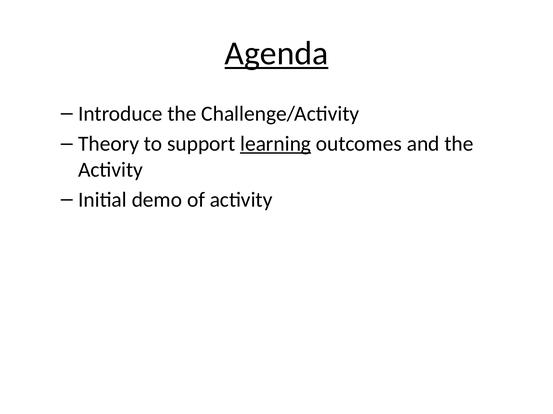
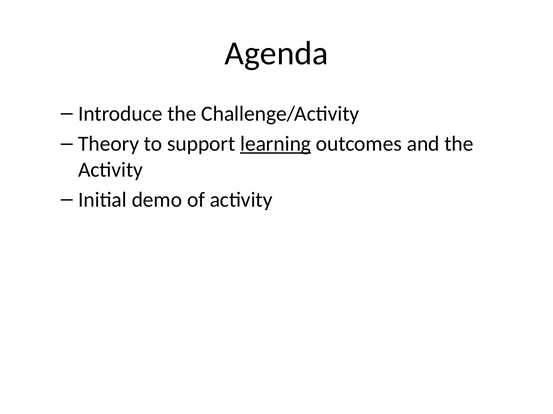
Agenda underline: present -> none
